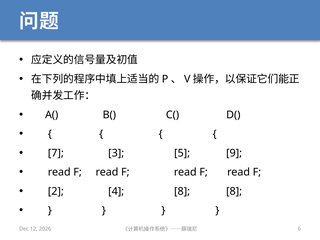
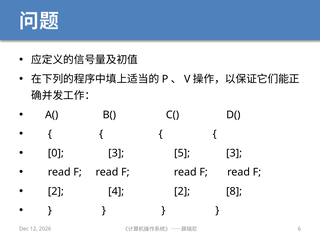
7: 7 -> 0
5 9: 9 -> 3
4 8: 8 -> 2
